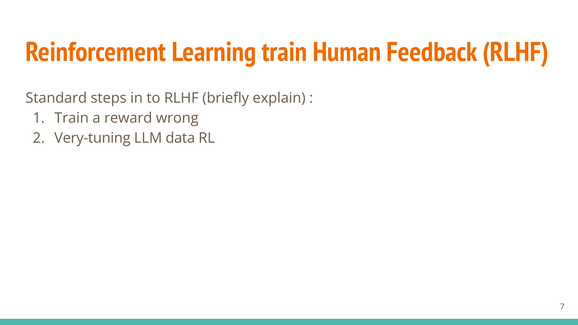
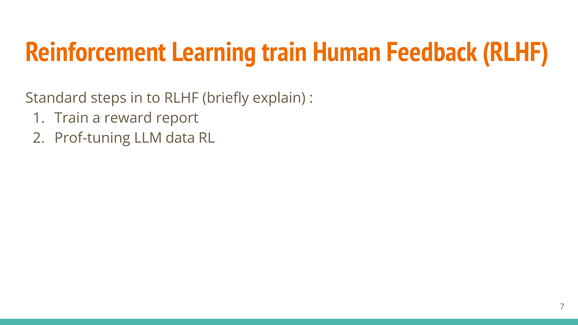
wrong: wrong -> report
Very-tuning: Very-tuning -> Prof-tuning
